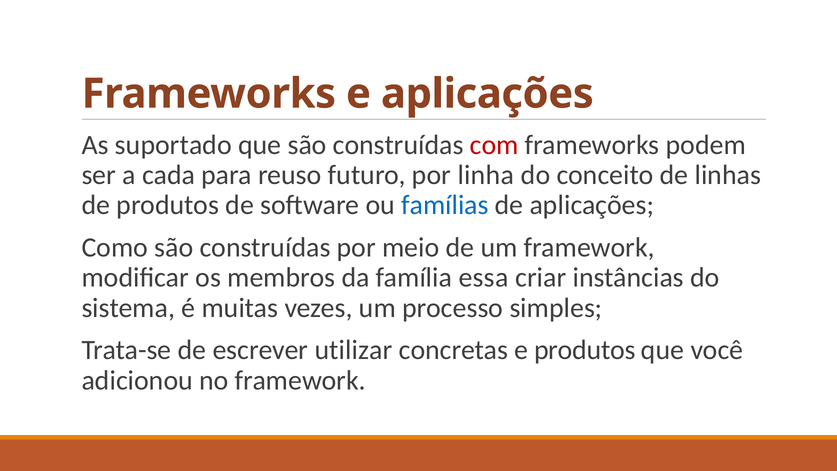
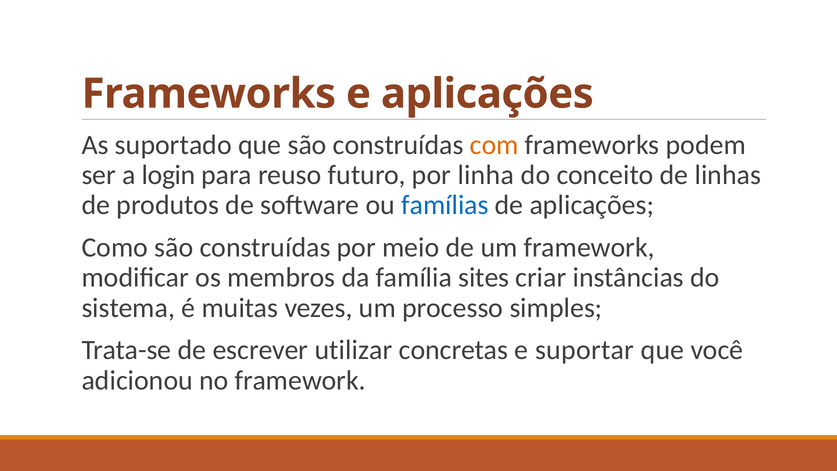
com colour: red -> orange
cada: cada -> login
essa: essa -> sites
e produtos: produtos -> suportar
